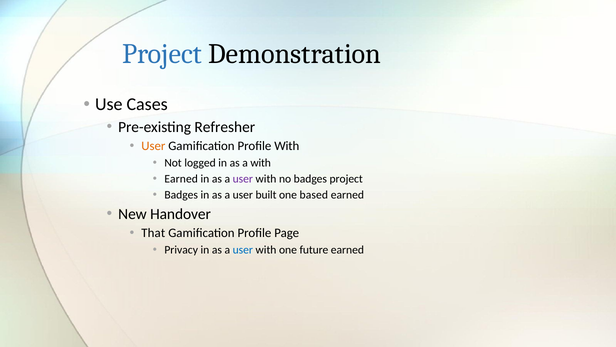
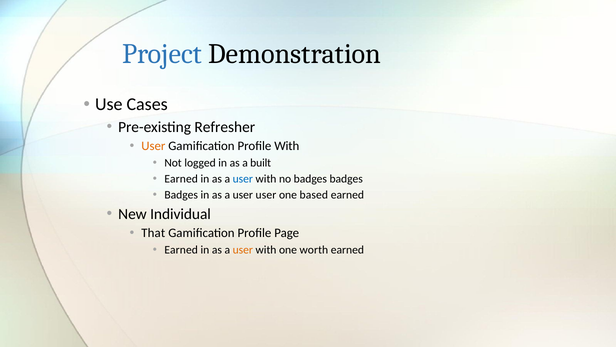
a with: with -> built
user at (243, 179) colour: purple -> blue
badges project: project -> badges
user built: built -> user
Handover: Handover -> Individual
Privacy at (181, 249): Privacy -> Earned
user at (243, 249) colour: blue -> orange
future: future -> worth
